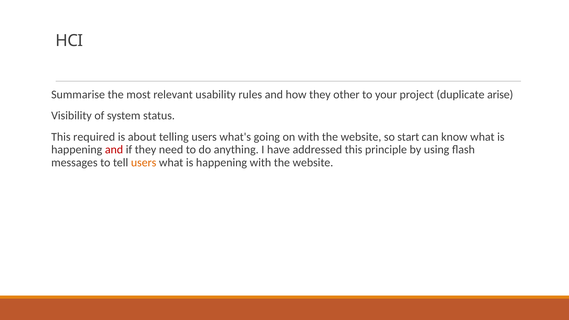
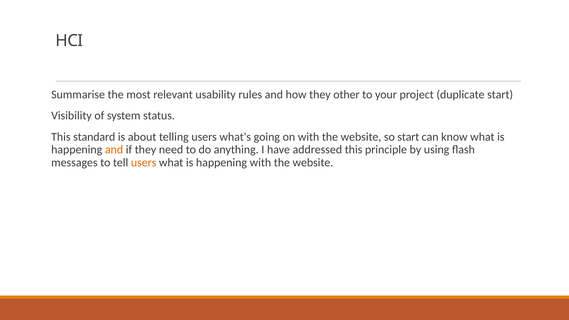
duplicate arise: arise -> start
required: required -> standard
and at (114, 150) colour: red -> orange
